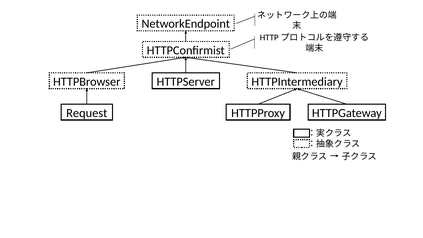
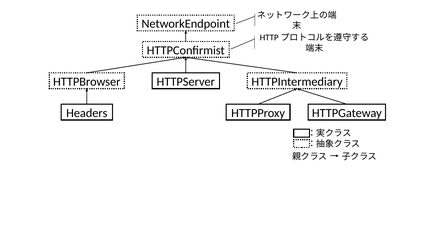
Request: Request -> Headers
